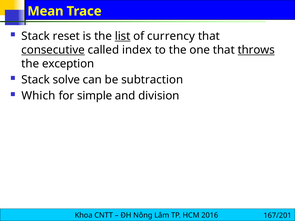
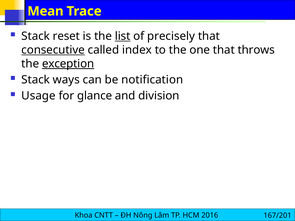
currency: currency -> precisely
throws underline: present -> none
exception underline: none -> present
solve: solve -> ways
subtraction: subtraction -> notification
Which: Which -> Usage
simple: simple -> glance
